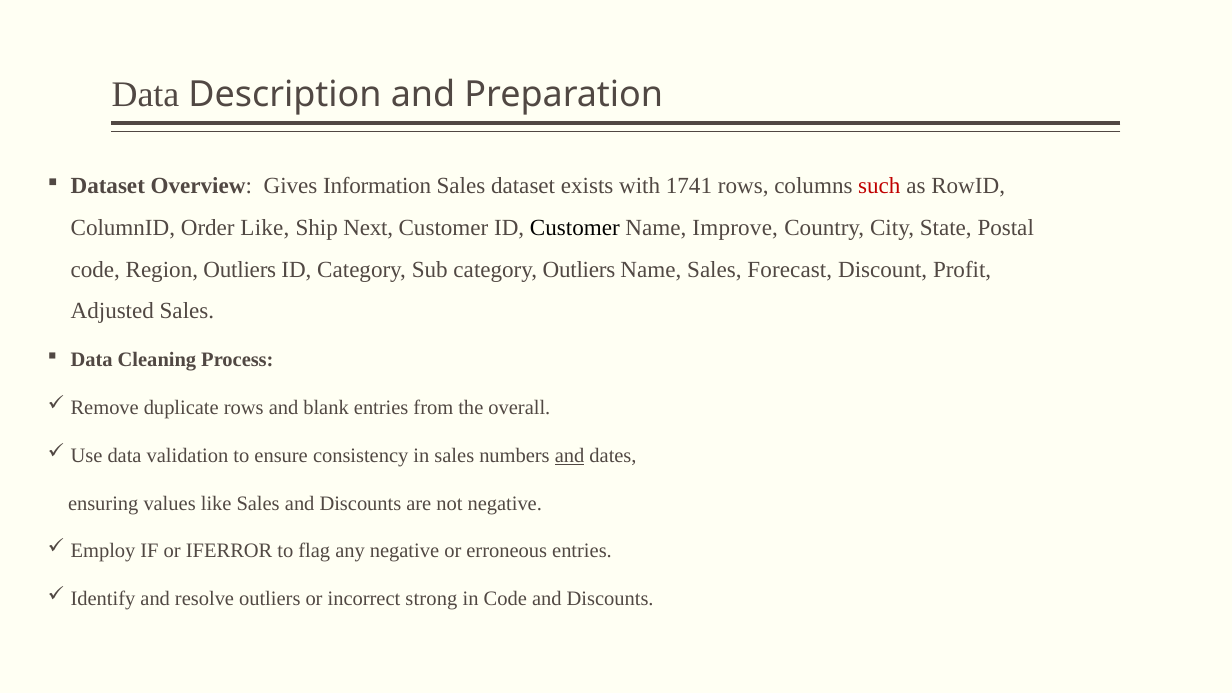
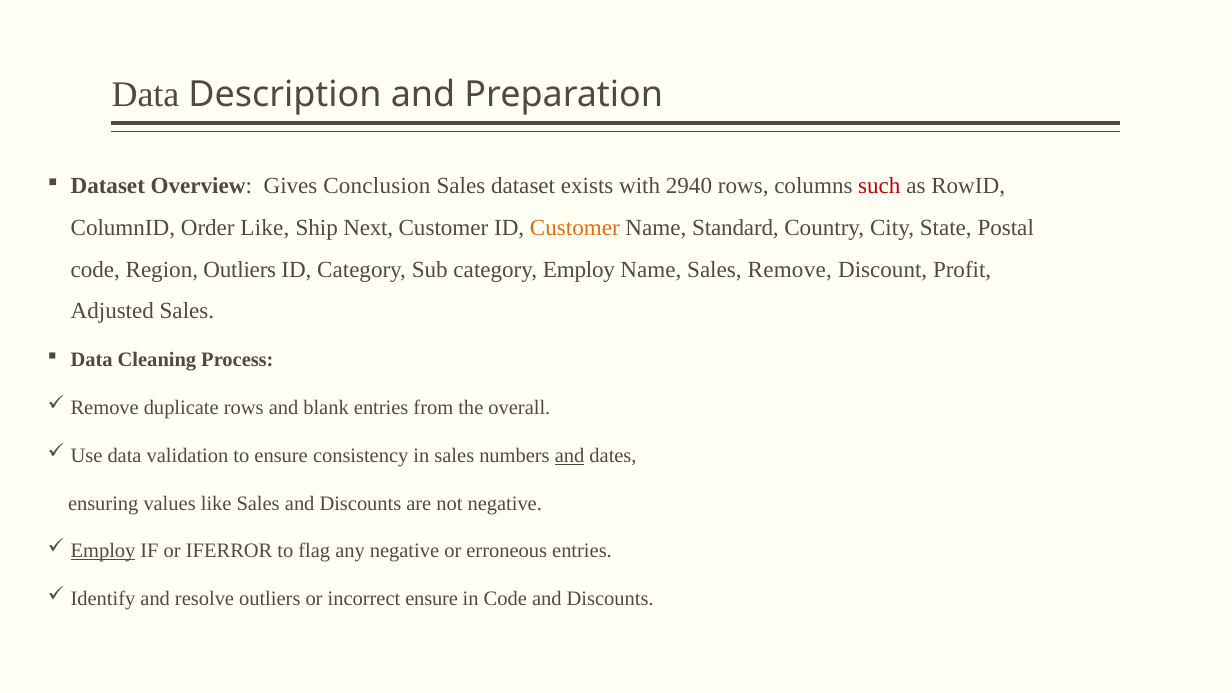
Information: Information -> Conclusion
1741: 1741 -> 2940
Customer at (575, 228) colour: black -> orange
Improve: Improve -> Standard
category Outliers: Outliers -> Employ
Sales Forecast: Forecast -> Remove
Employ at (103, 551) underline: none -> present
incorrect strong: strong -> ensure
